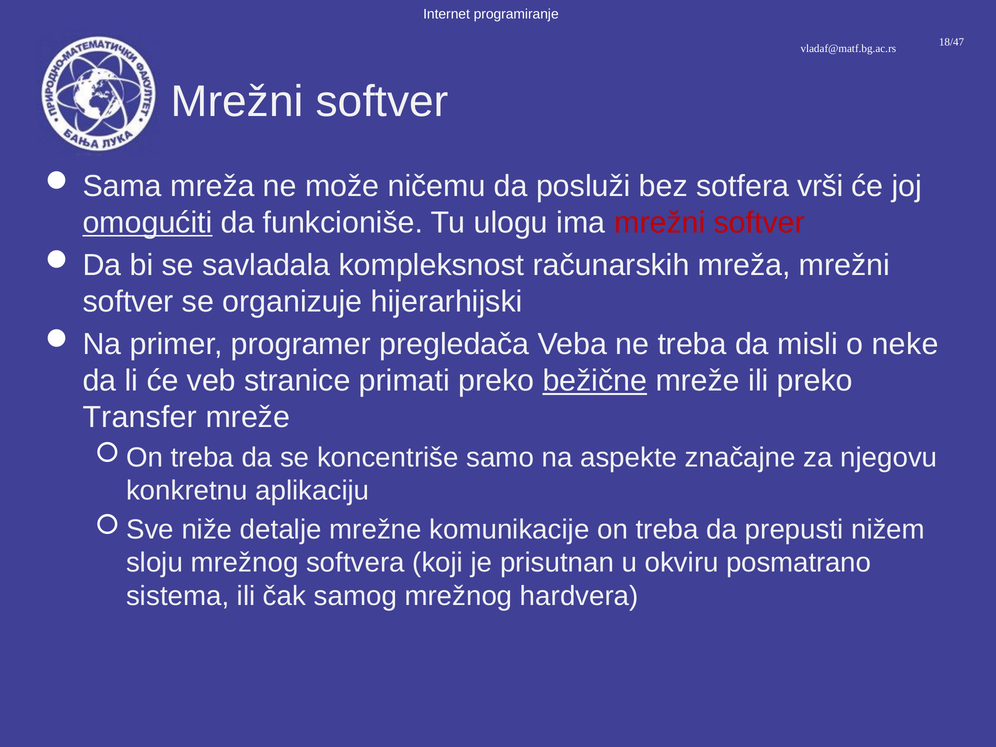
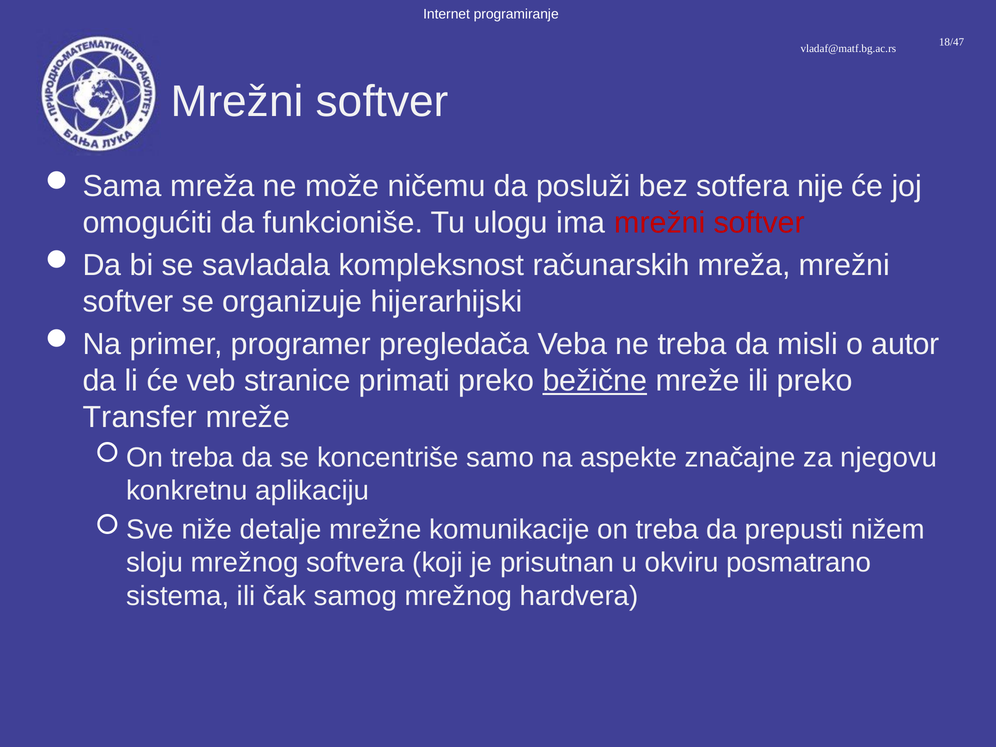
vrši: vrši -> nije
omogućiti underline: present -> none
neke: neke -> autor
